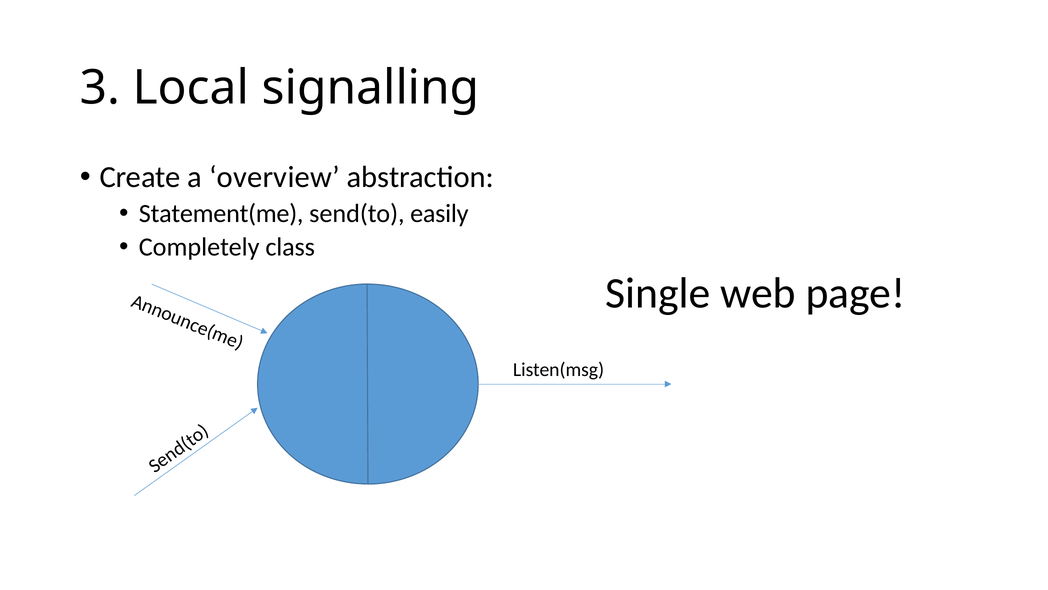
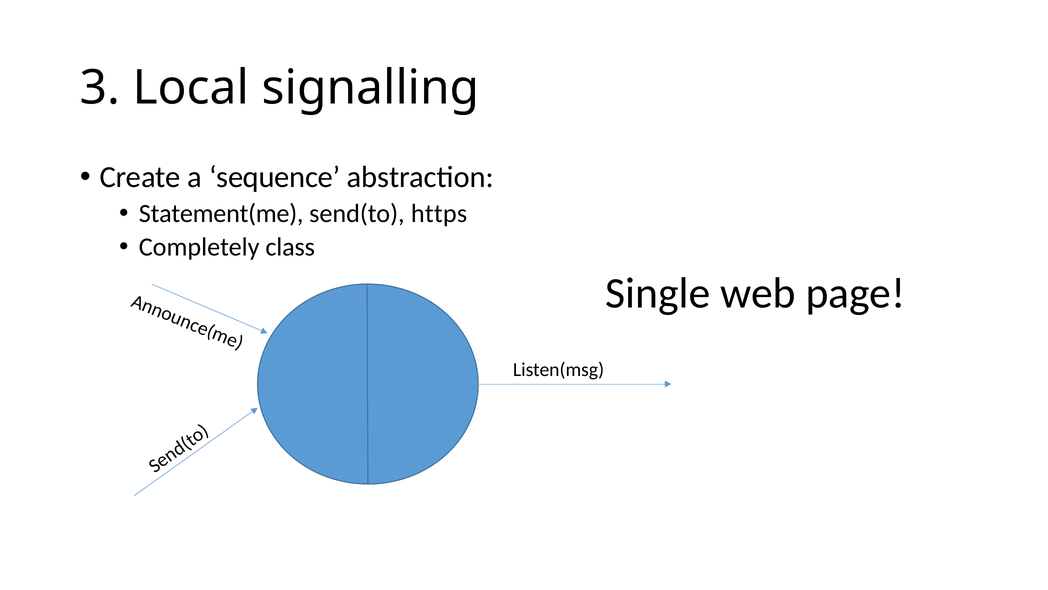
overview: overview -> sequence
easily: easily -> https
